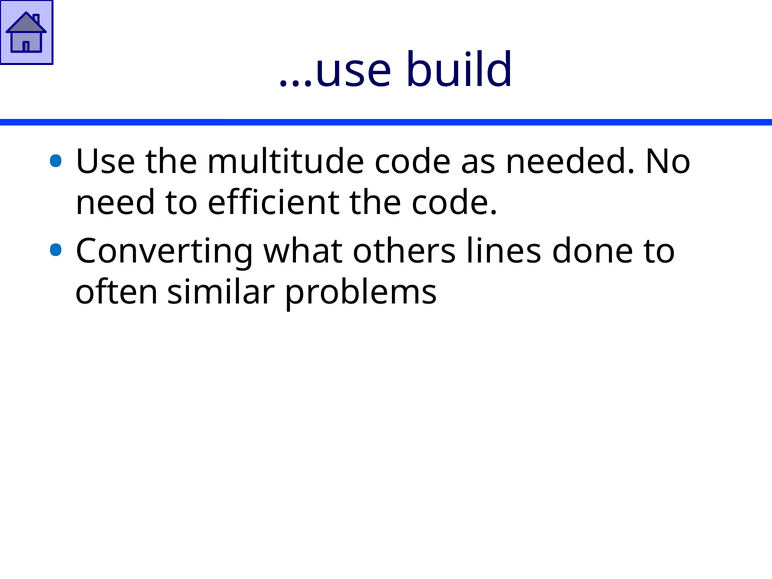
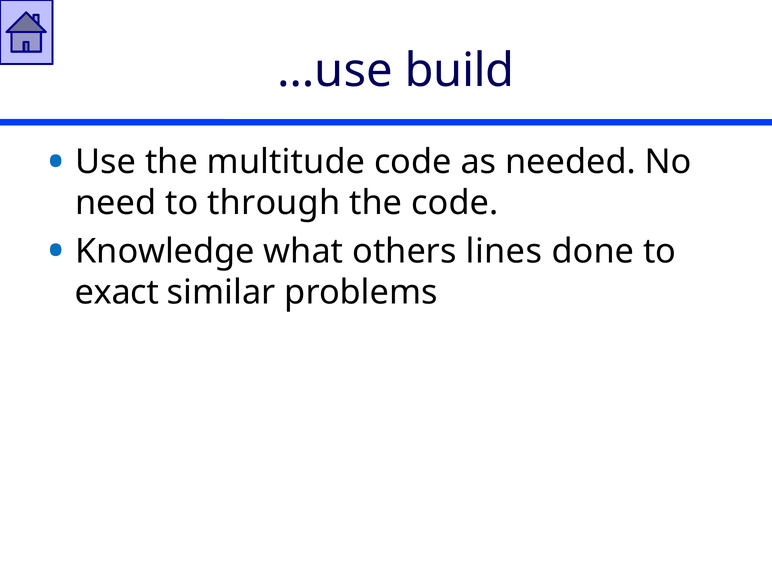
efficient: efficient -> through
Converting: Converting -> Knowledge
often: often -> exact
